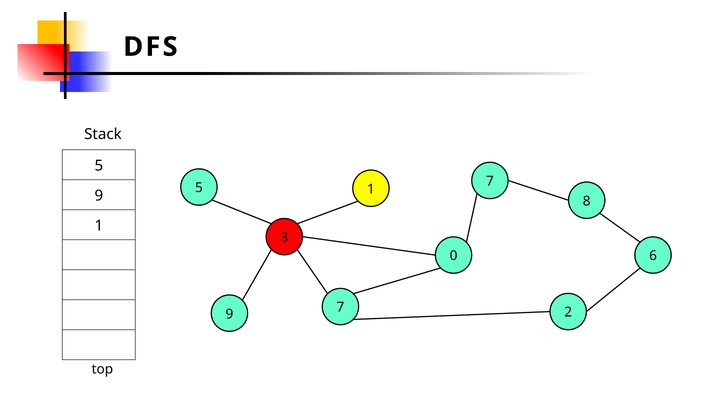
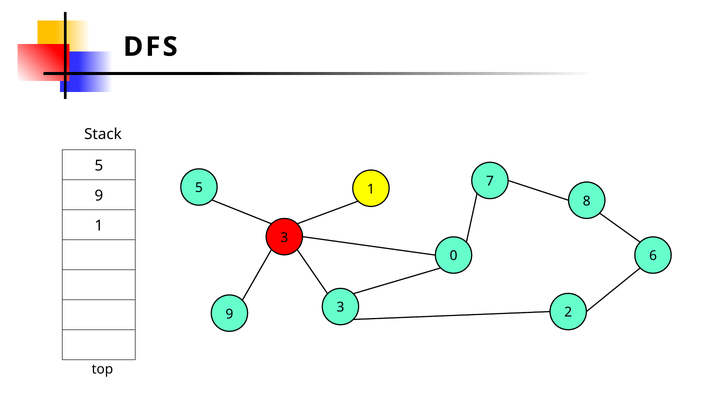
9 7: 7 -> 3
